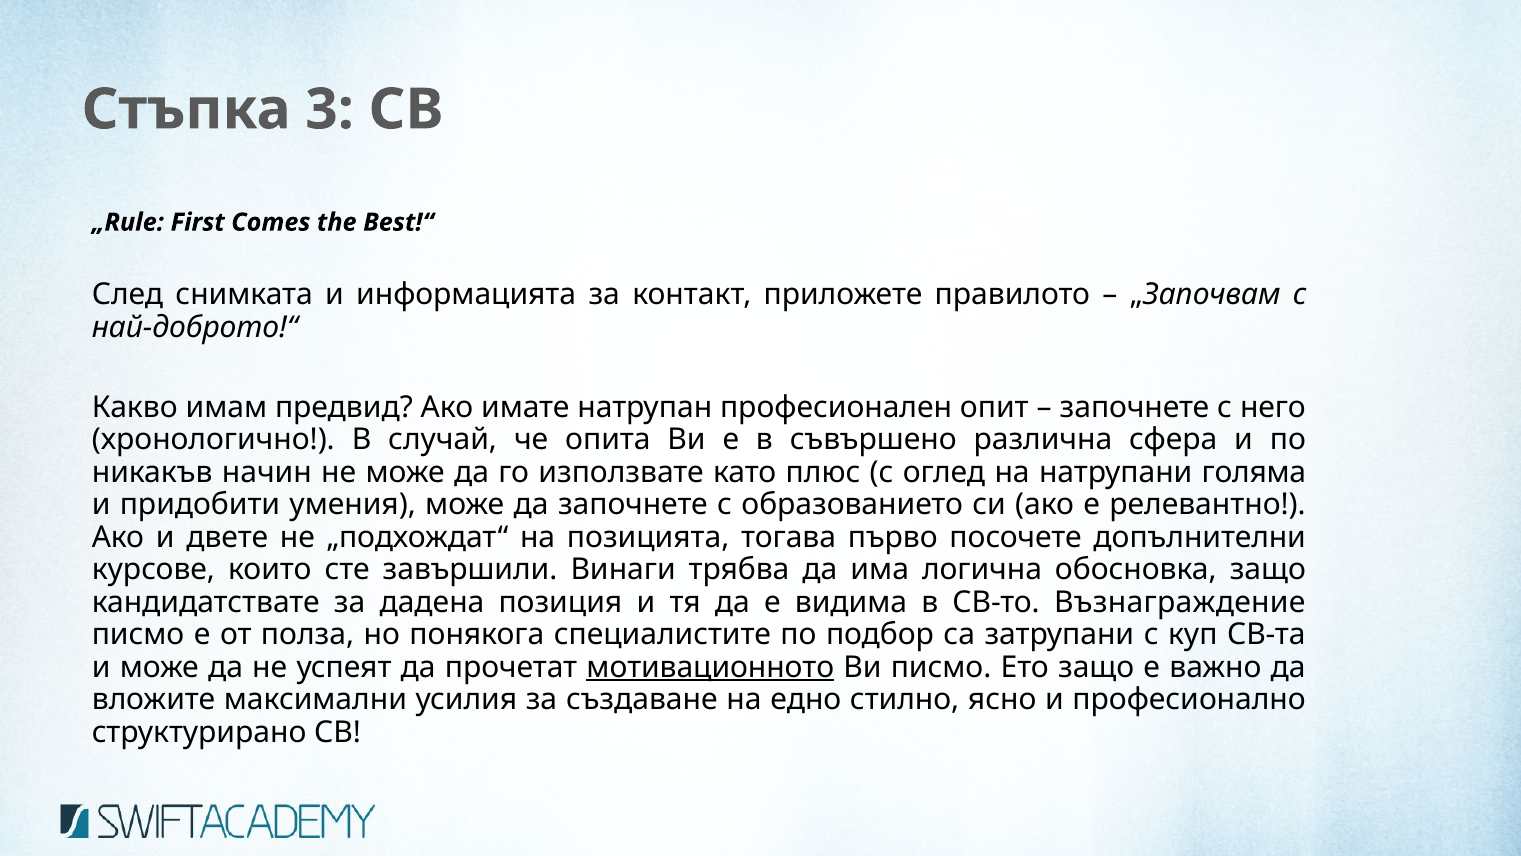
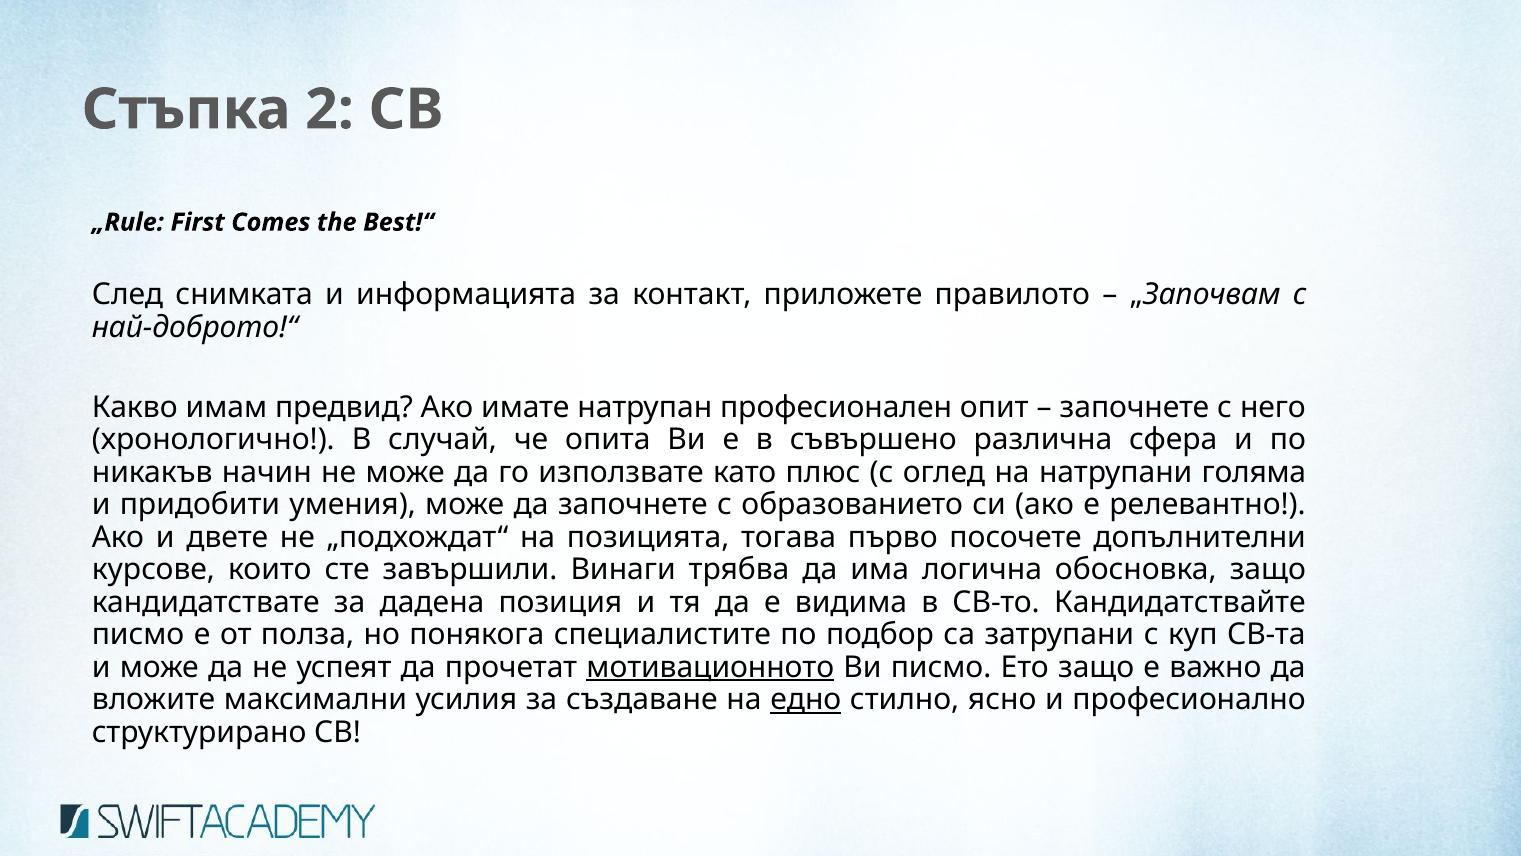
3: 3 -> 2
Възнаграждение: Възнаграждение -> Кандидатствайте
едно underline: none -> present
